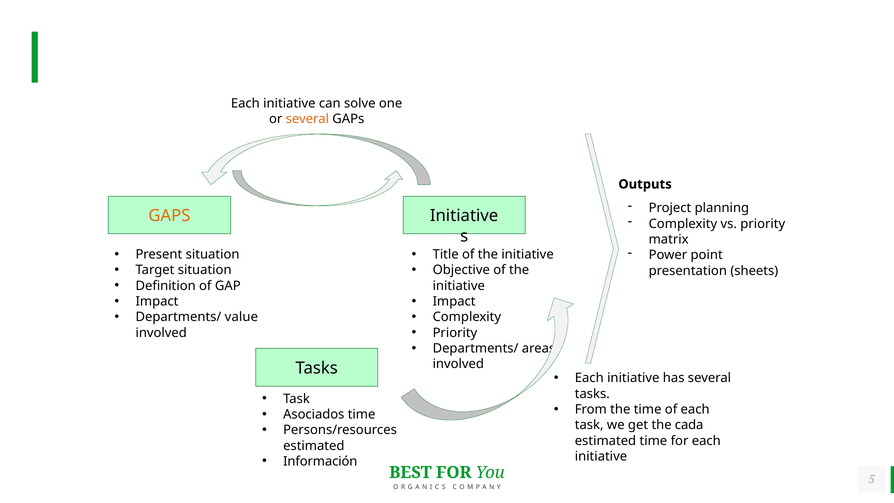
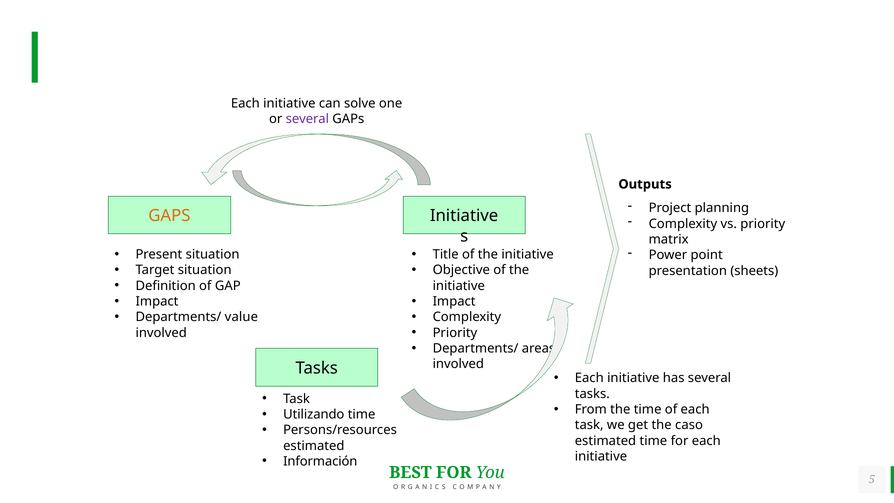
several at (307, 119) colour: orange -> purple
Asociados: Asociados -> Utilizando
cada: cada -> caso
